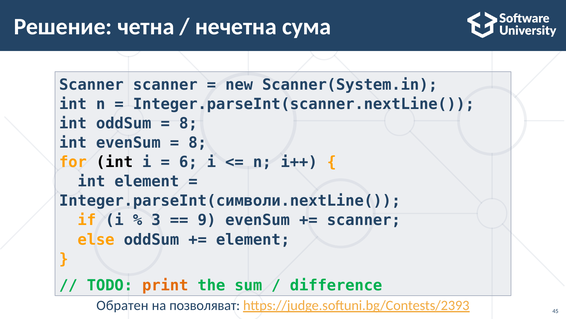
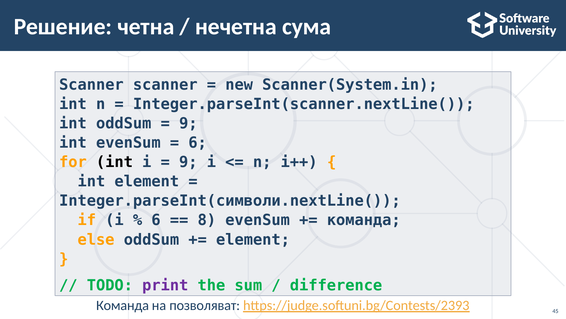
8 at (188, 123): 8 -> 9
8 at (198, 143): 8 -> 6
6 at (188, 162): 6 -> 9
3 at (156, 220): 3 -> 6
9: 9 -> 8
scanner at (364, 220): scanner -> команда
print colour: orange -> purple
Обратен at (122, 305): Обратен -> Команда
